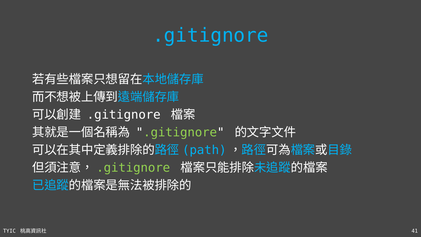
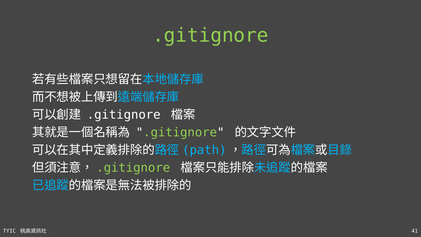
.gitignore at (210, 35) colour: light blue -> light green
